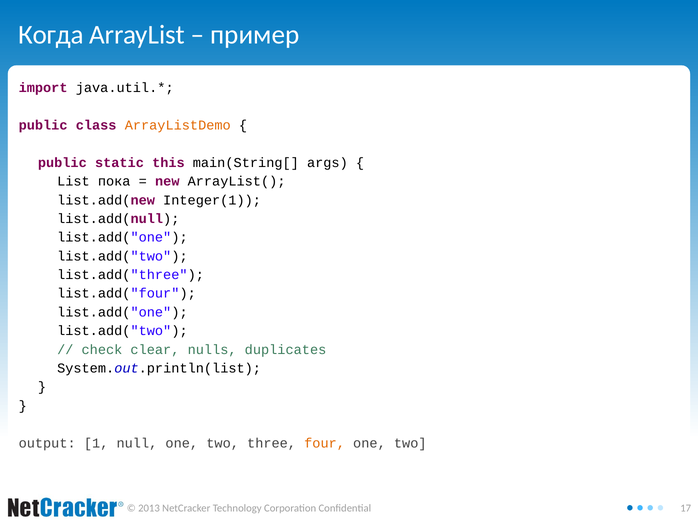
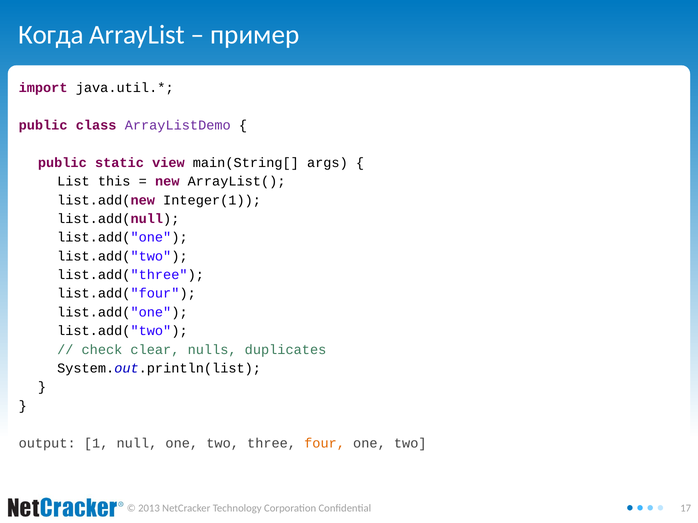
ArrayListDemo colour: orange -> purple
this: this -> view
пока: пока -> this
